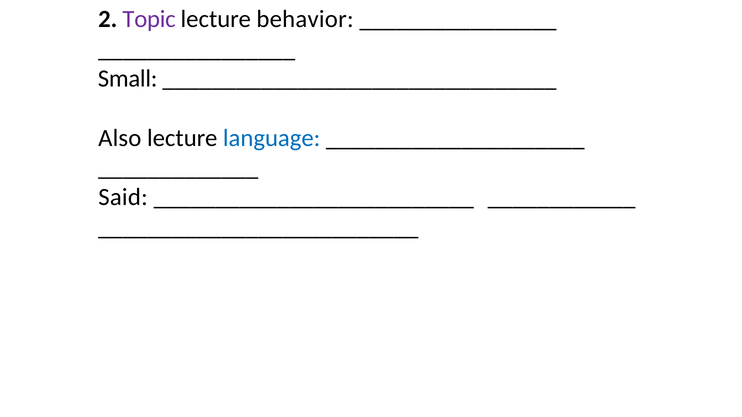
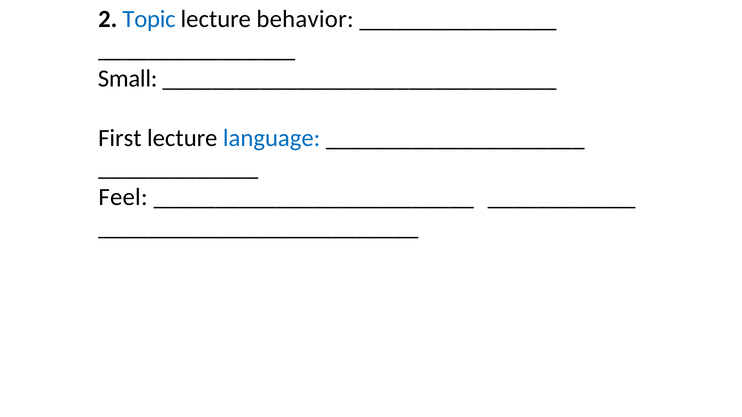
Topic colour: purple -> blue
Also: Also -> First
Said: Said -> Feel
